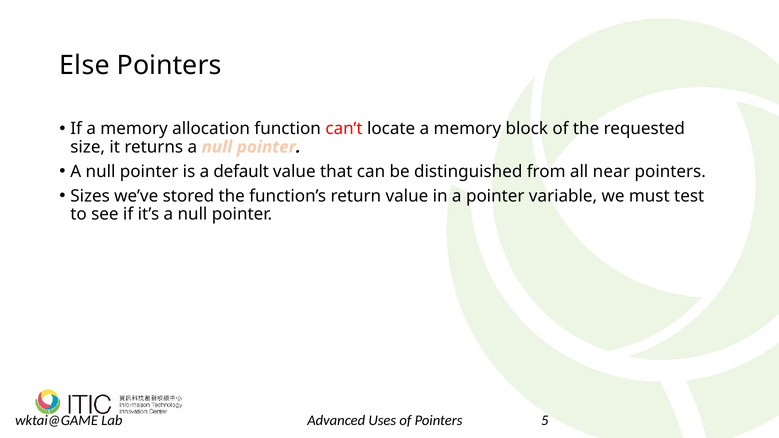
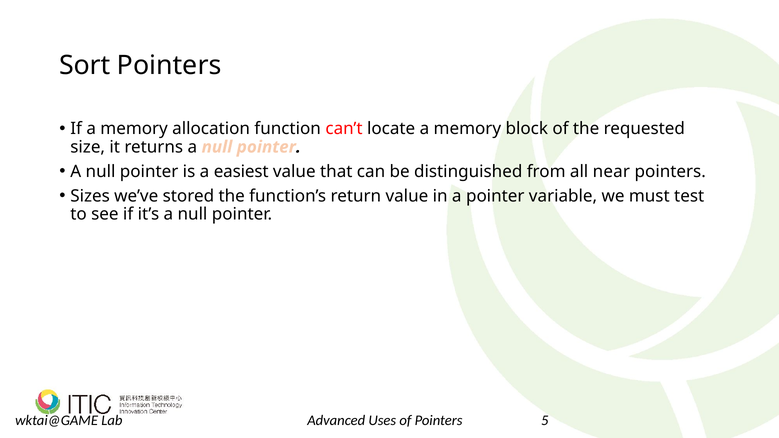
Else: Else -> Sort
default: default -> easiest
